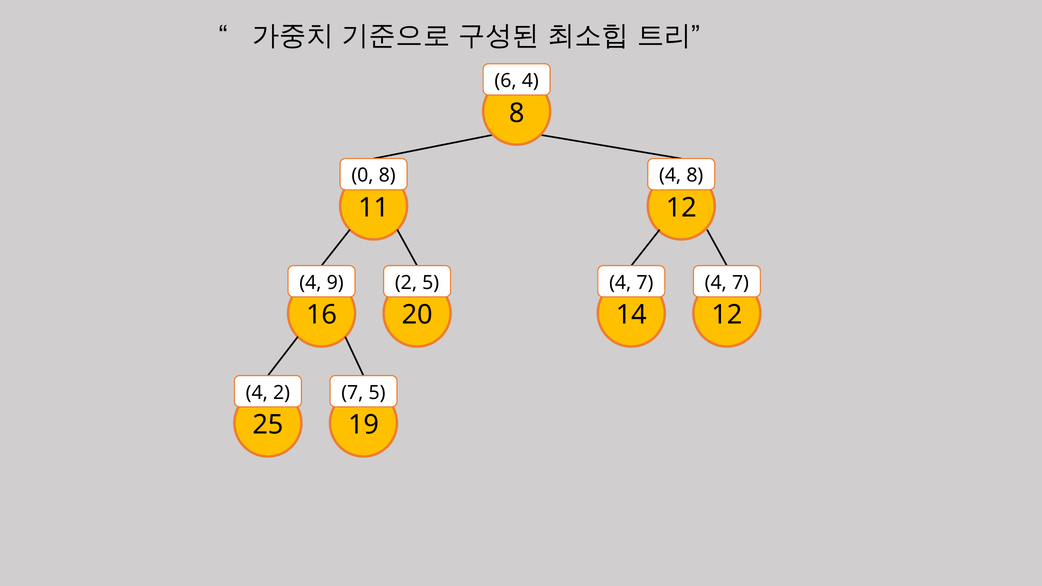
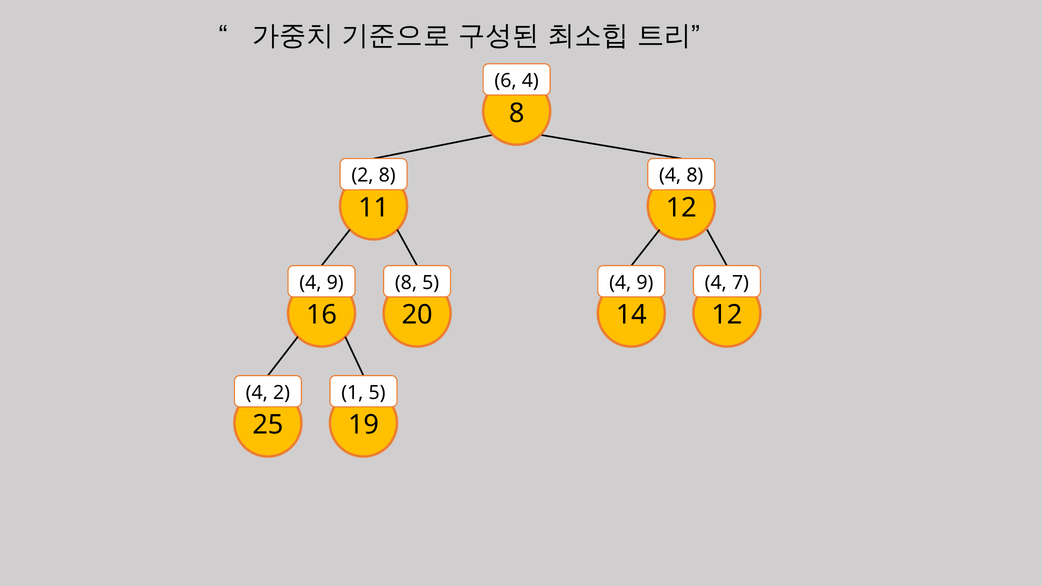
0 at (363, 176): 0 -> 2
2 at (406, 283): 2 -> 8
7 at (645, 283): 7 -> 9
7 at (352, 393): 7 -> 1
